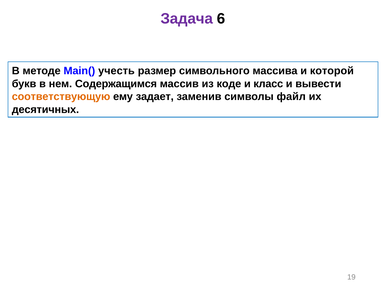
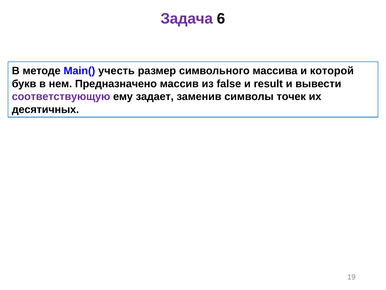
Содержащимся: Содержащимся -> Предназначено
коде: коде -> false
класс: класс -> result
соответствующую colour: orange -> purple
файл: файл -> точек
